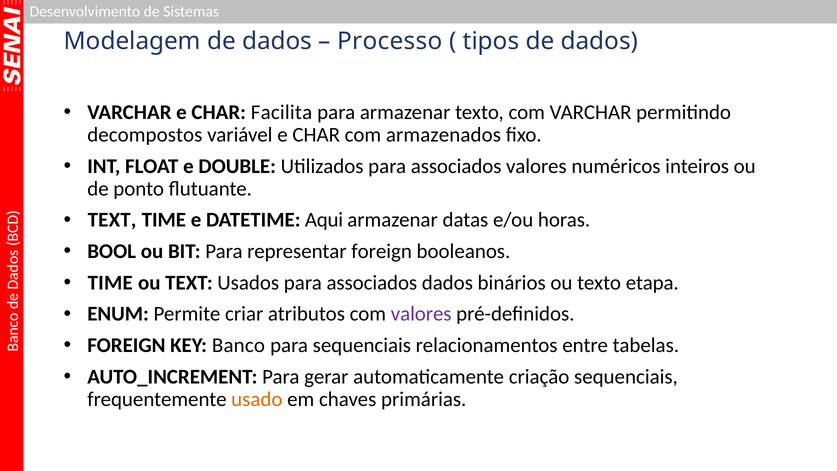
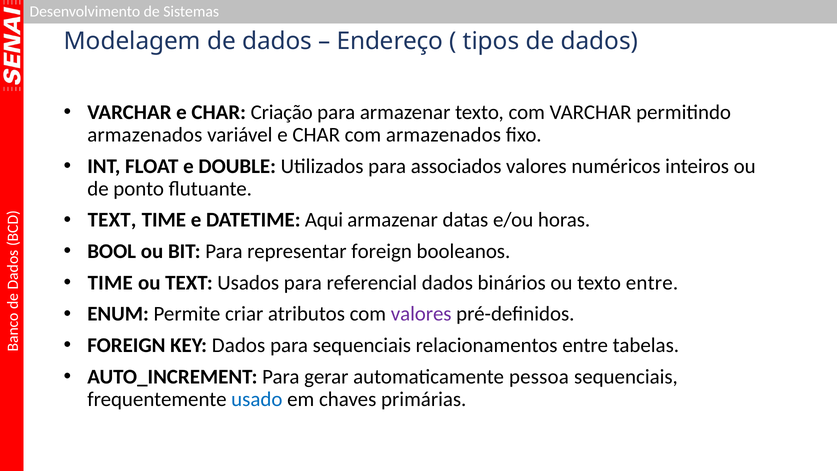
Processo: Processo -> Endereço
Facilita: Facilita -> Criação
decompostos at (145, 135): decompostos -> armazenados
Usados para associados: associados -> referencial
texto etapa: etapa -> entre
KEY Banco: Banco -> Dados
criação: criação -> pessoa
usado colour: orange -> blue
